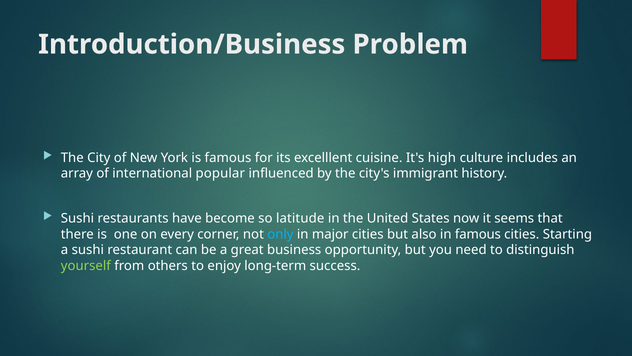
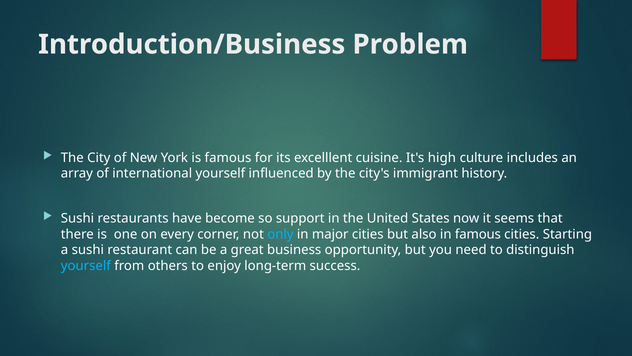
international popular: popular -> yourself
latitude: latitude -> support
yourself at (86, 266) colour: light green -> light blue
